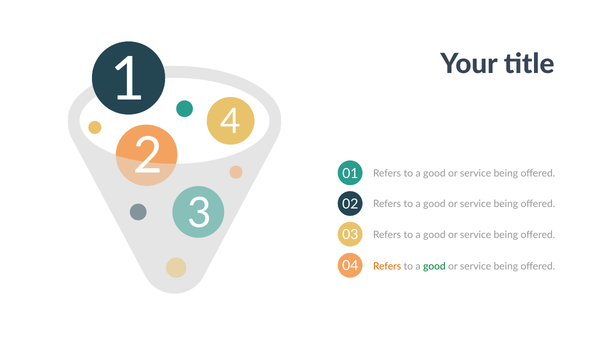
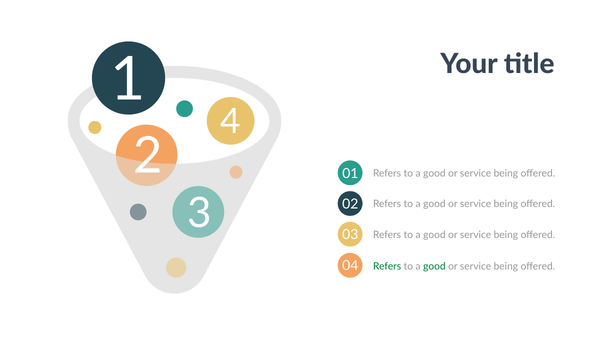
Refers at (387, 267) colour: orange -> green
